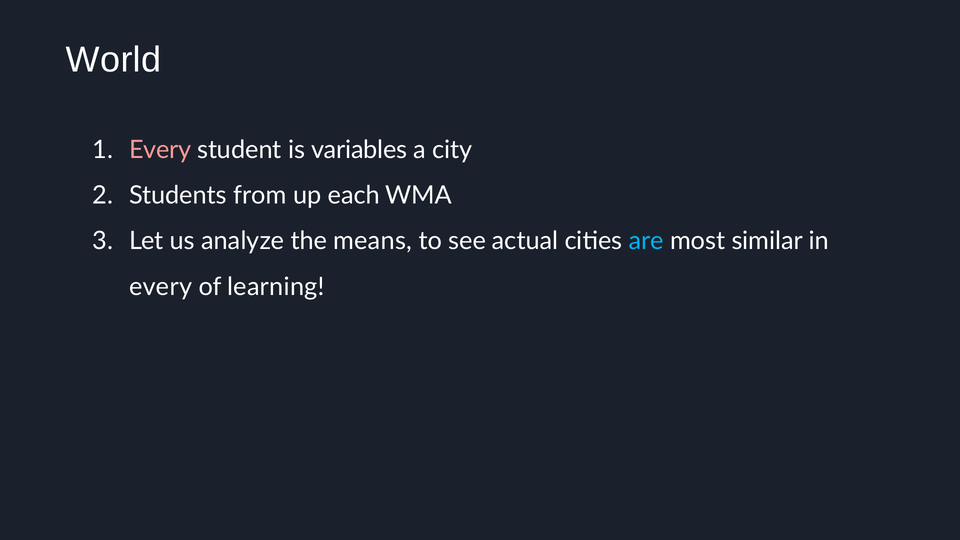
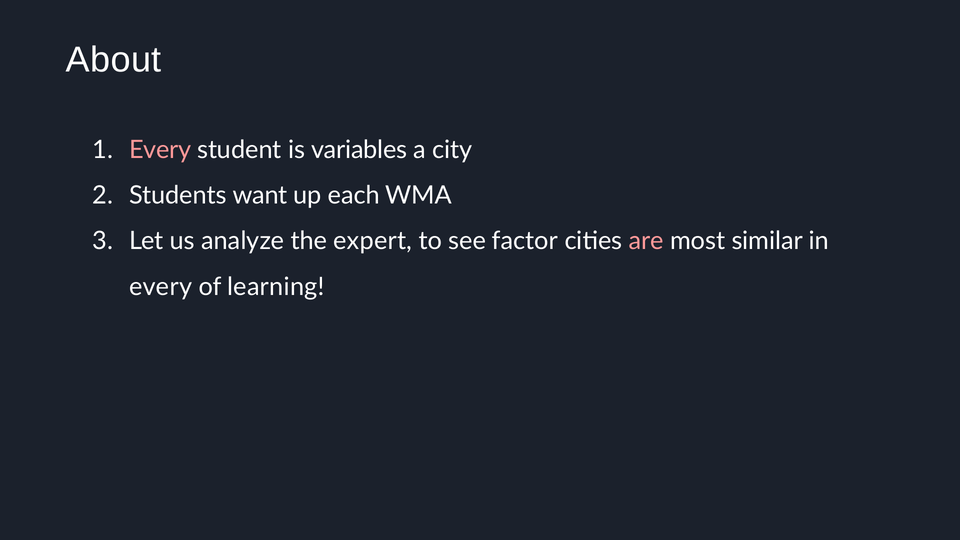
World: World -> About
from: from -> want
means: means -> expert
actual: actual -> factor
are colour: light blue -> pink
